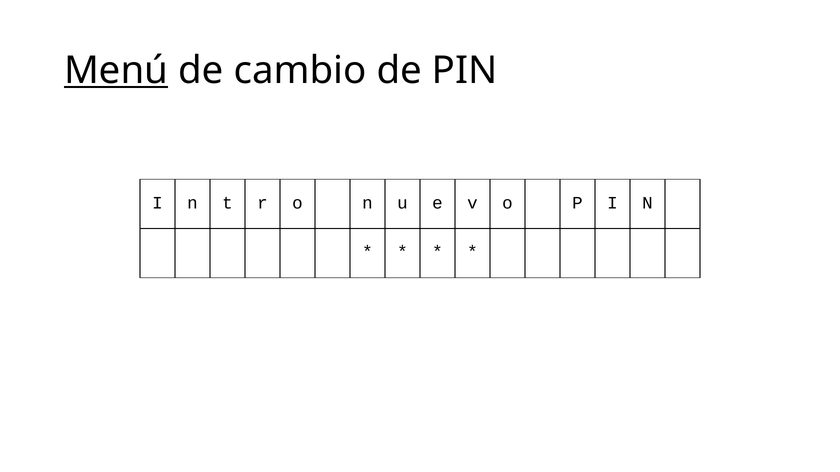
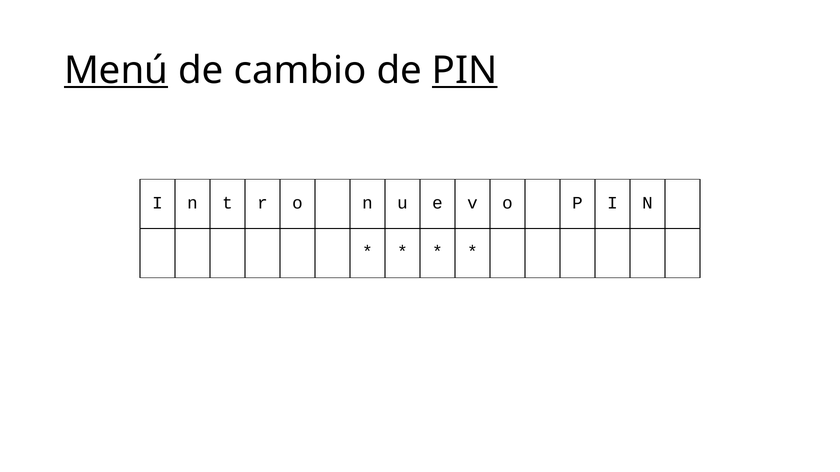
PIN underline: none -> present
